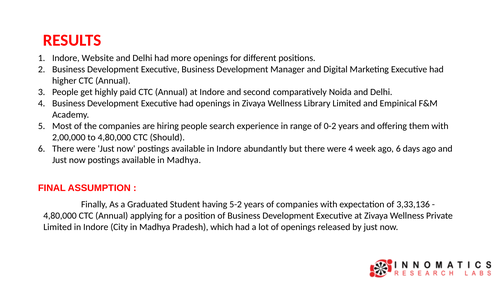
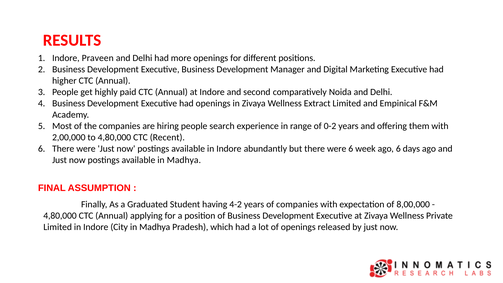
Website: Website -> Praveen
Library: Library -> Extract
Should: Should -> Recent
were 4: 4 -> 6
5-2: 5-2 -> 4-2
3,33,136: 3,33,136 -> 8,00,000
